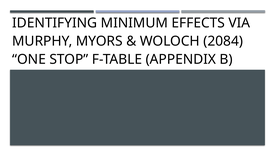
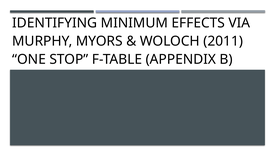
2084: 2084 -> 2011
